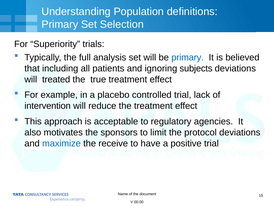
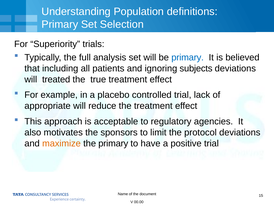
intervention: intervention -> appropriate
maximize colour: blue -> orange
the receive: receive -> primary
